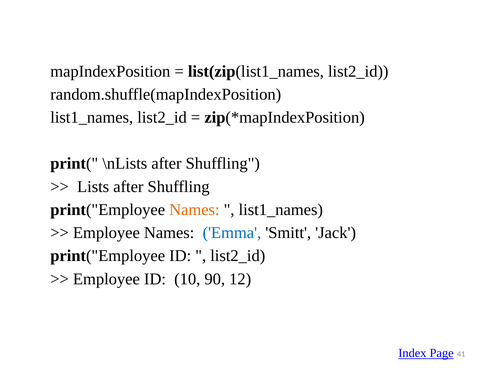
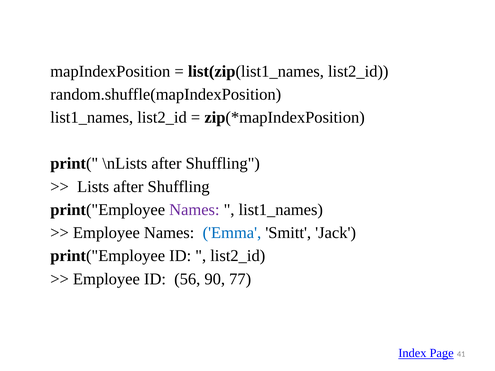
Names at (194, 210) colour: orange -> purple
10: 10 -> 56
12: 12 -> 77
